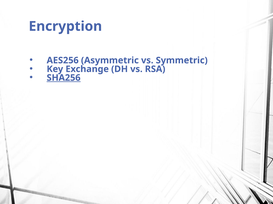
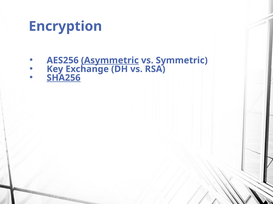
Asymmetric underline: none -> present
